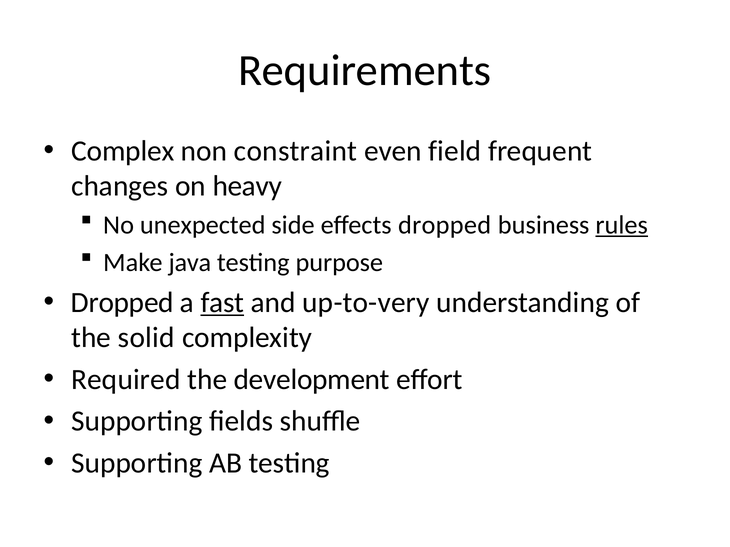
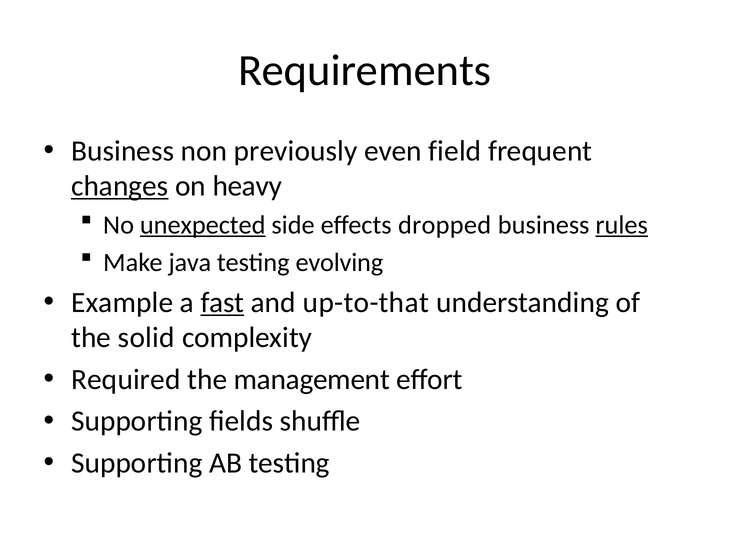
Complex at (123, 151): Complex -> Business
constraint: constraint -> previously
changes underline: none -> present
unexpected underline: none -> present
purpose: purpose -> evolving
Dropped at (122, 303): Dropped -> Example
up-to-very: up-to-very -> up-to-that
development: development -> management
